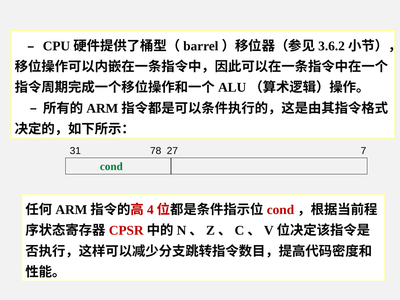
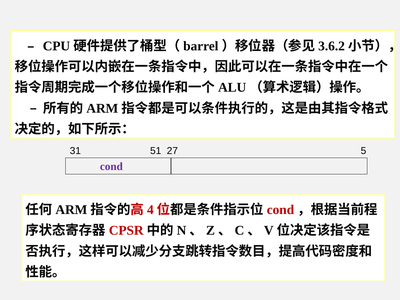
78: 78 -> 51
7: 7 -> 5
cond colour: green -> purple
